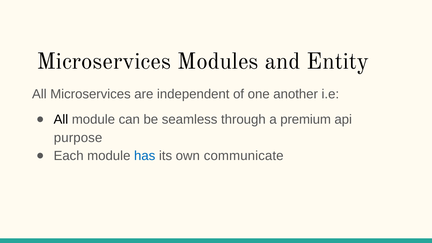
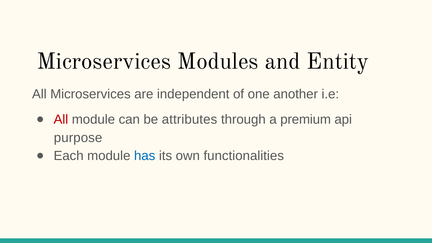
All at (61, 120) colour: black -> red
seamless: seamless -> attributes
communicate: communicate -> functionalities
